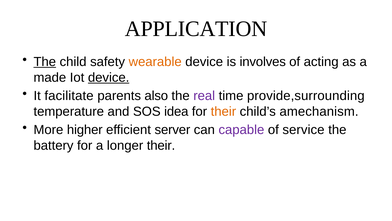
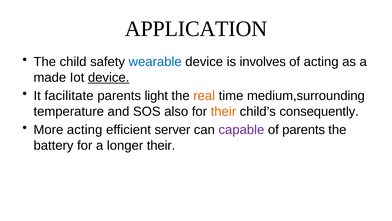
The at (45, 62) underline: present -> none
wearable colour: orange -> blue
also: also -> light
real colour: purple -> orange
provide,surrounding: provide,surrounding -> medium,surrounding
idea: idea -> also
amechanism: amechanism -> consequently
More higher: higher -> acting
of service: service -> parents
